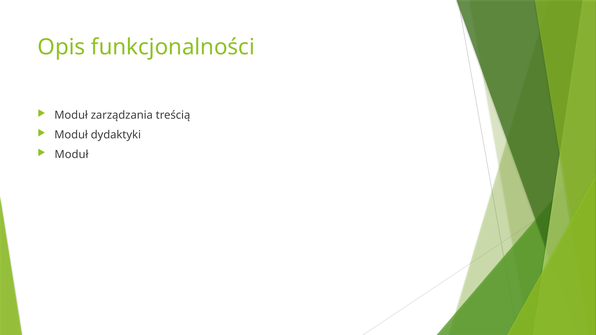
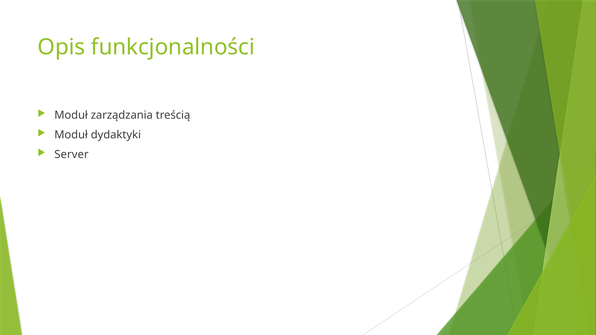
Moduł at (72, 155): Moduł -> Server
